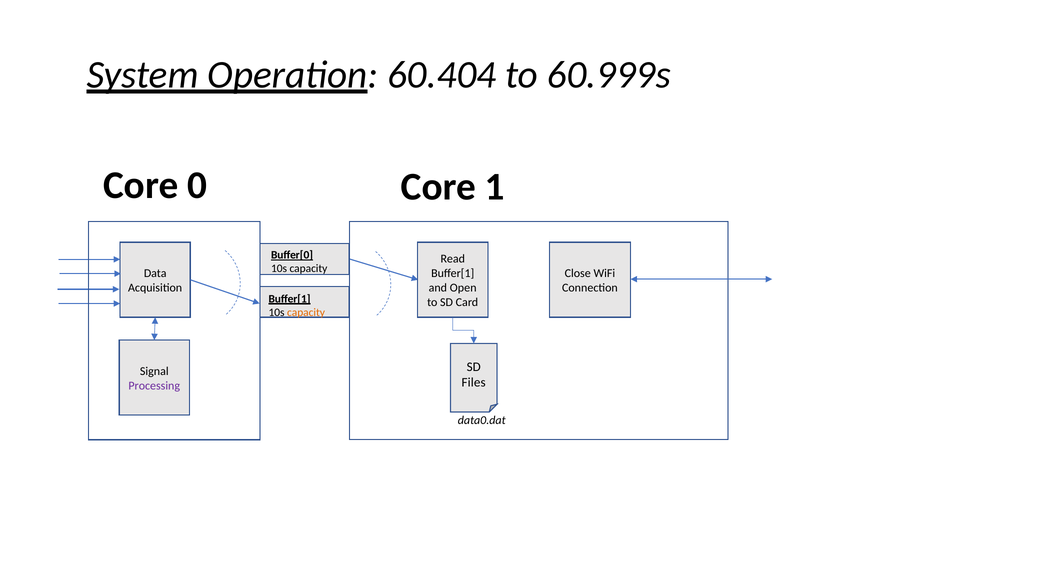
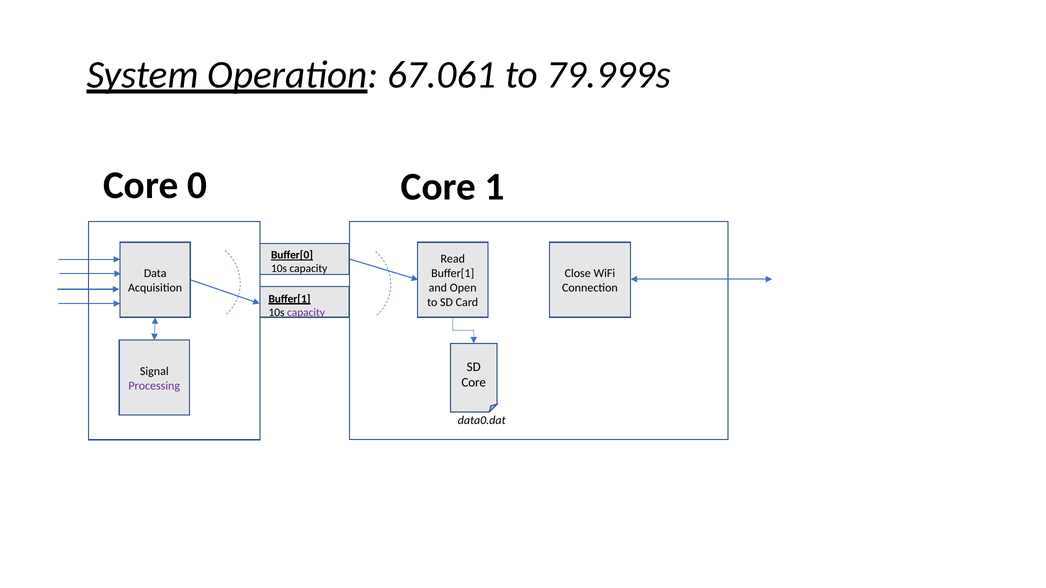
60.404: 60.404 -> 67.061
60.999s: 60.999s -> 79.999s
capacity at (306, 313) colour: orange -> purple
Files at (474, 383): Files -> Core
